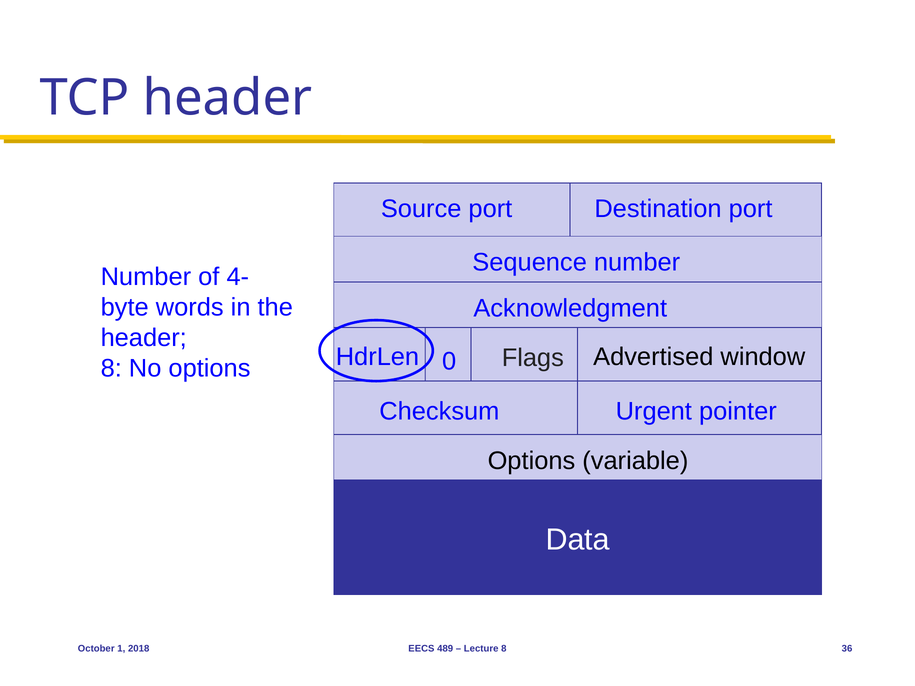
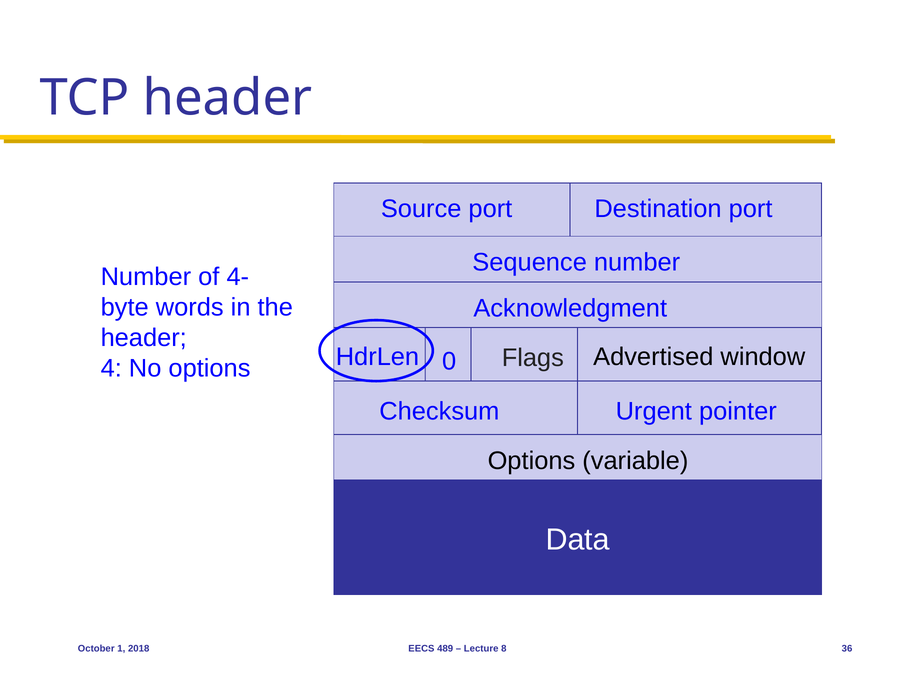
8 at (111, 369): 8 -> 4
